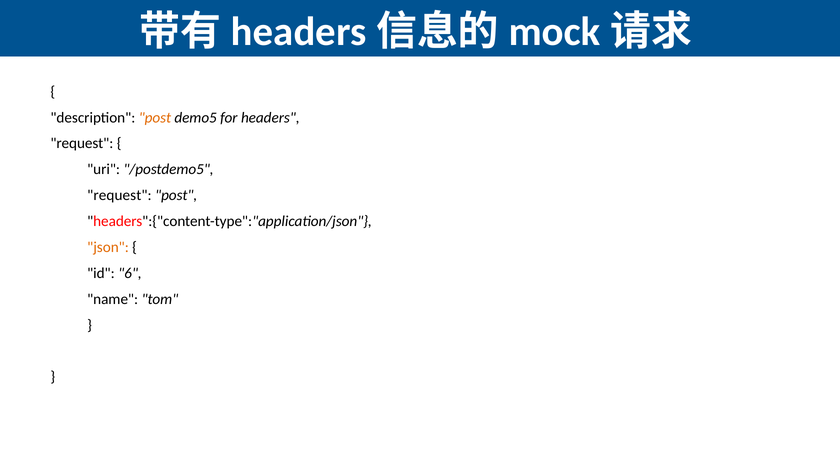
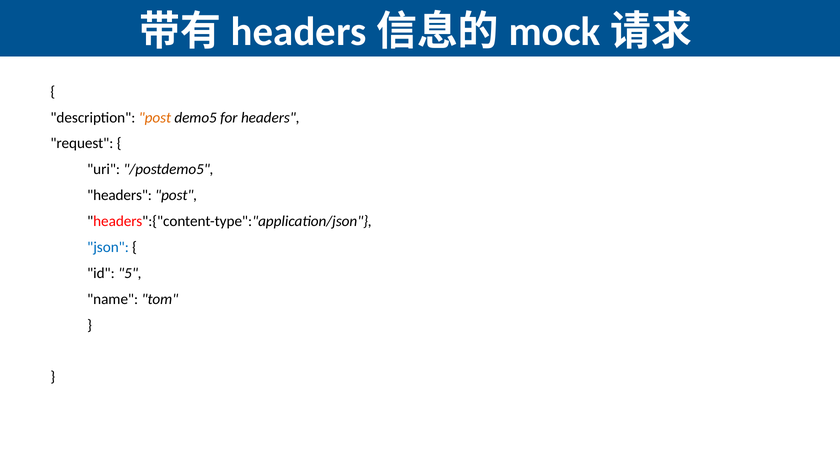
request at (119, 195): request -> headers
json colour: orange -> blue
6: 6 -> 5
